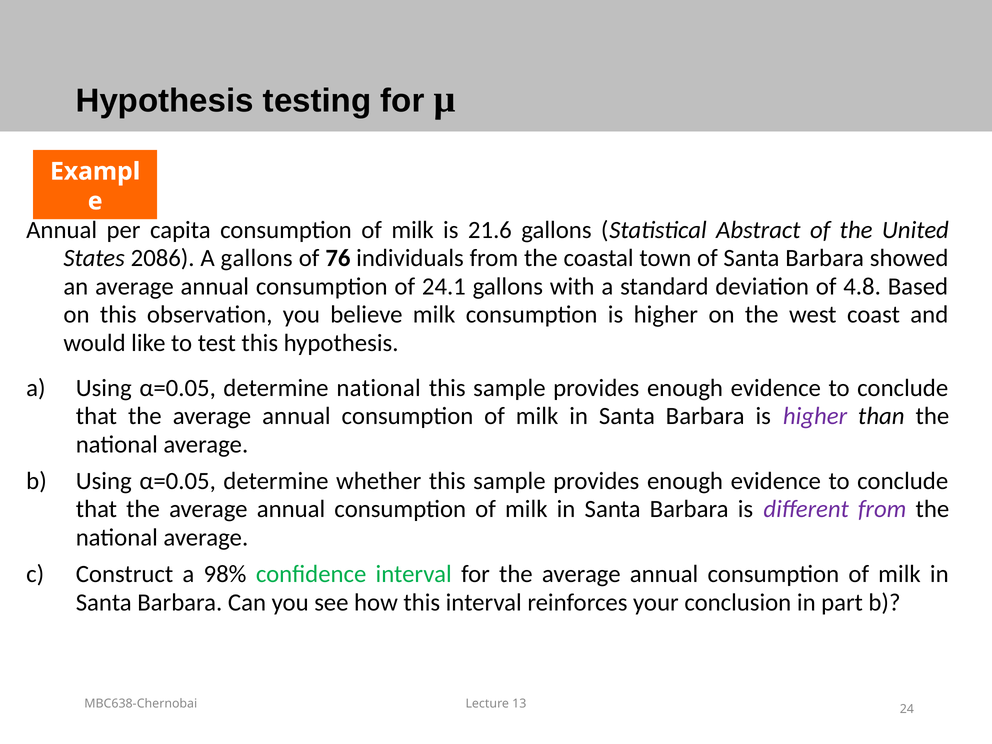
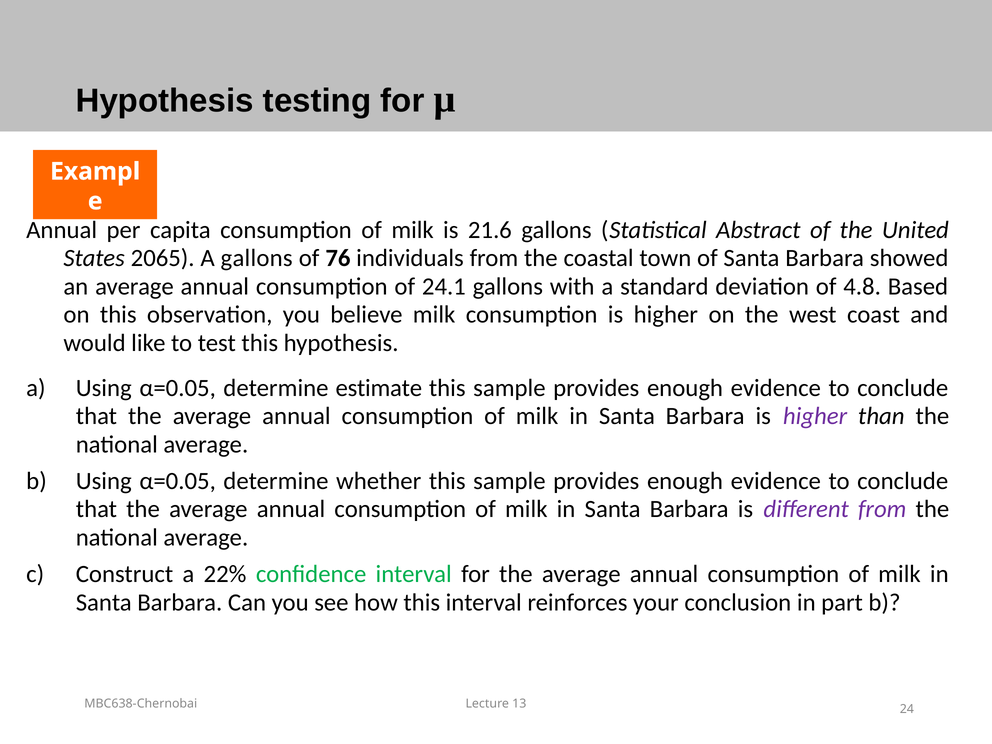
2086: 2086 -> 2065
determine national: national -> estimate
98%: 98% -> 22%
